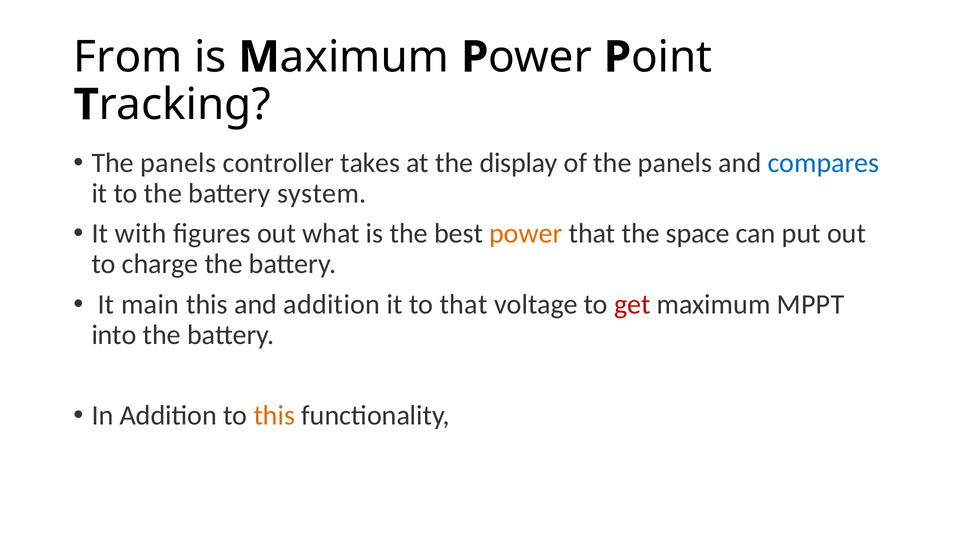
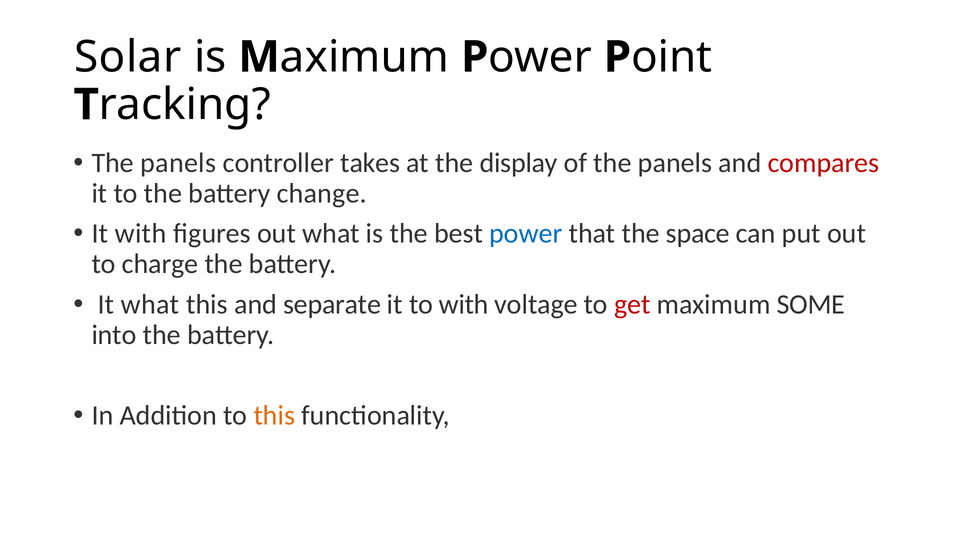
From: From -> Solar
compares colour: blue -> red
system: system -> change
power colour: orange -> blue
It main: main -> what
and addition: addition -> separate
to that: that -> with
MPPT: MPPT -> SOME
